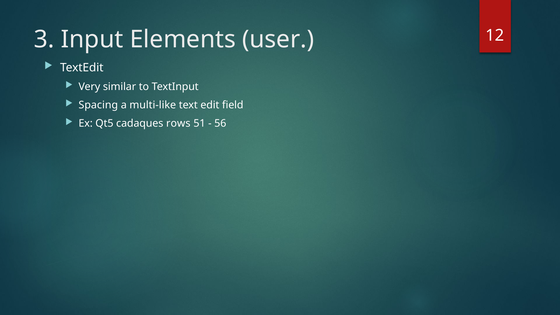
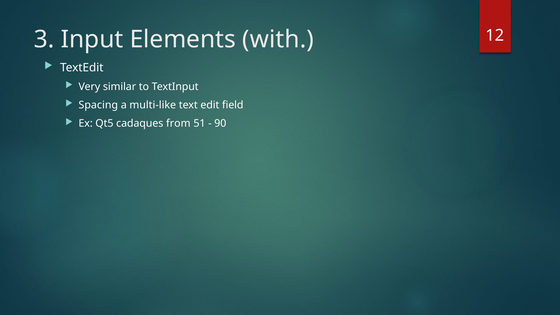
user: user -> with
rows: rows -> from
56: 56 -> 90
